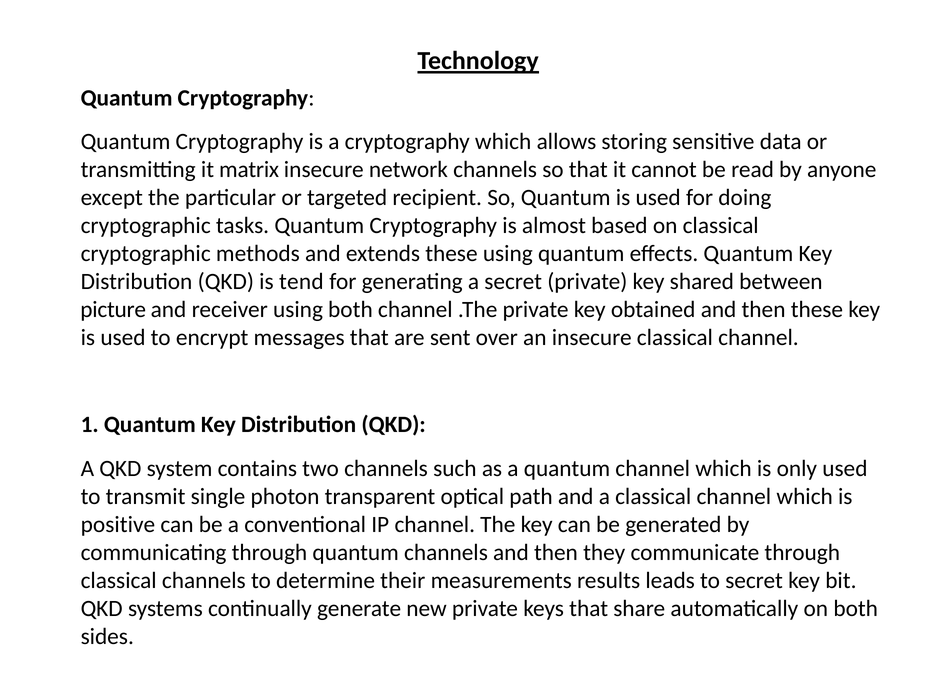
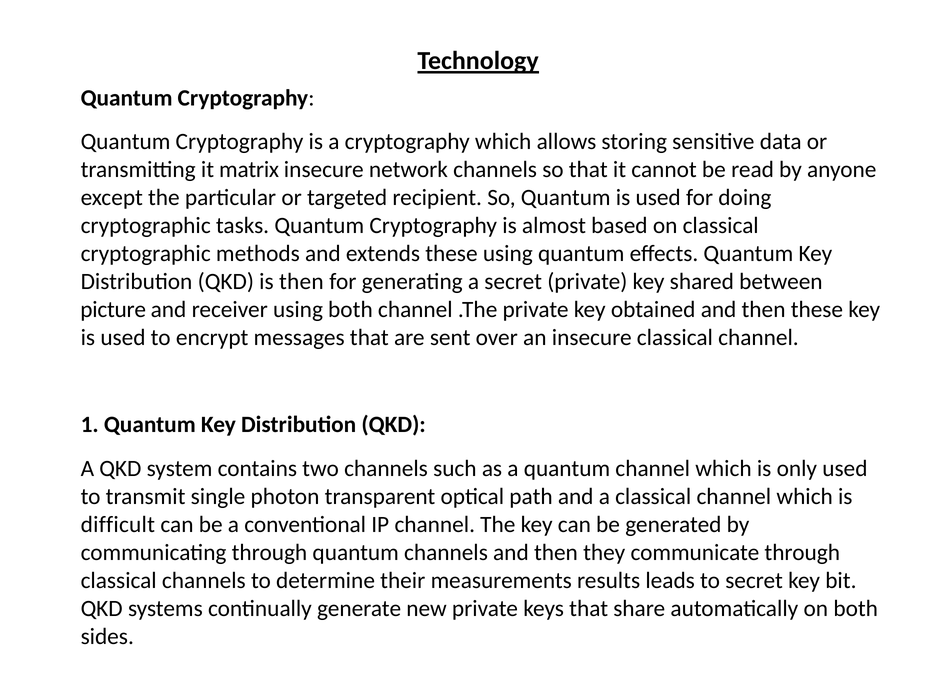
is tend: tend -> then
positive: positive -> difficult
